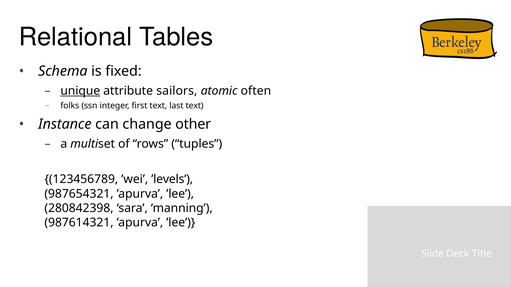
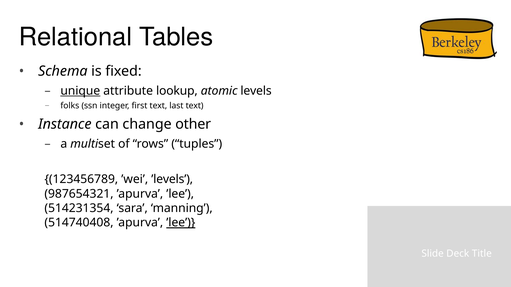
sailors: sailors -> lookup
often: often -> levels
280842398: 280842398 -> 514231354
987614321: 987614321 -> 514740408
’lee at (181, 223) underline: none -> present
